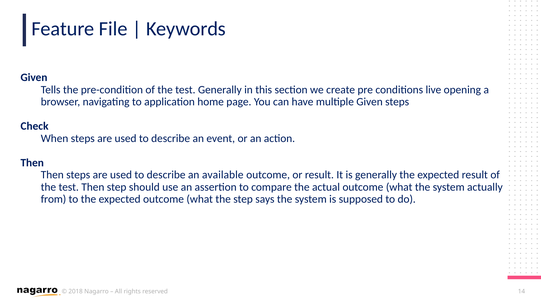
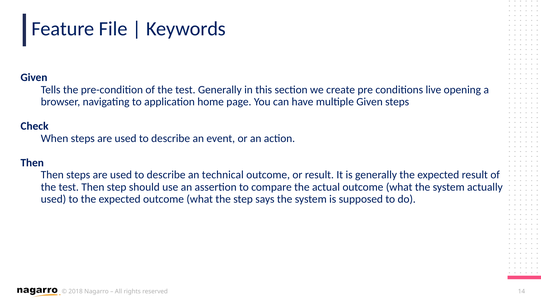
available: available -> technical
from at (54, 199): from -> used
